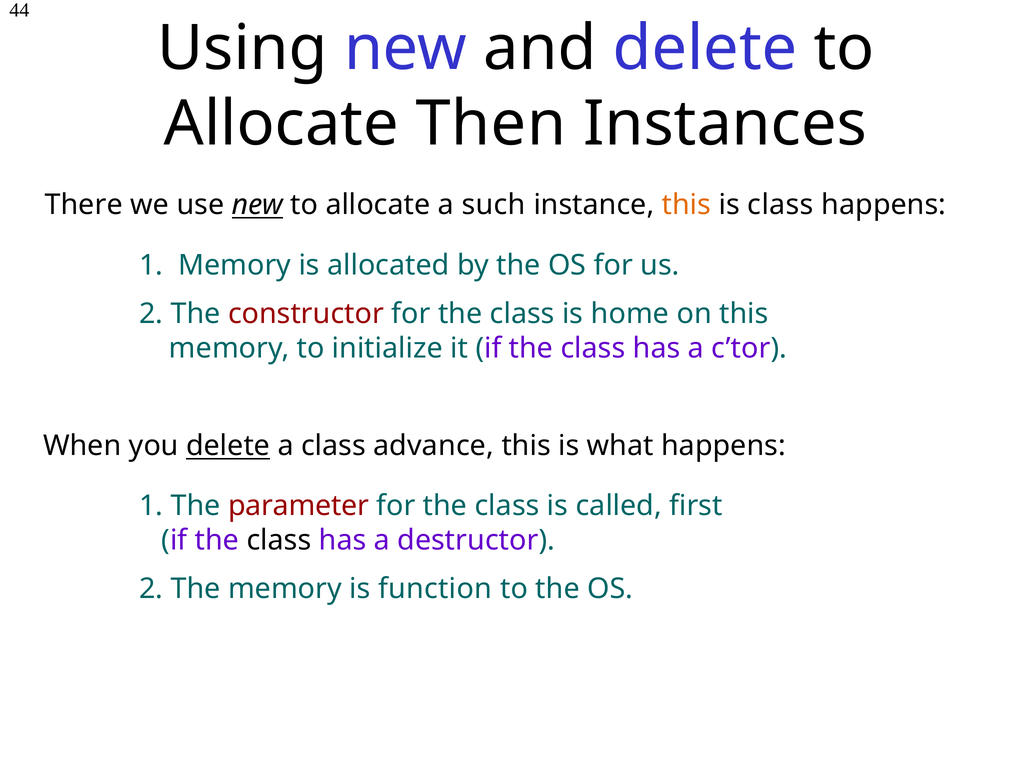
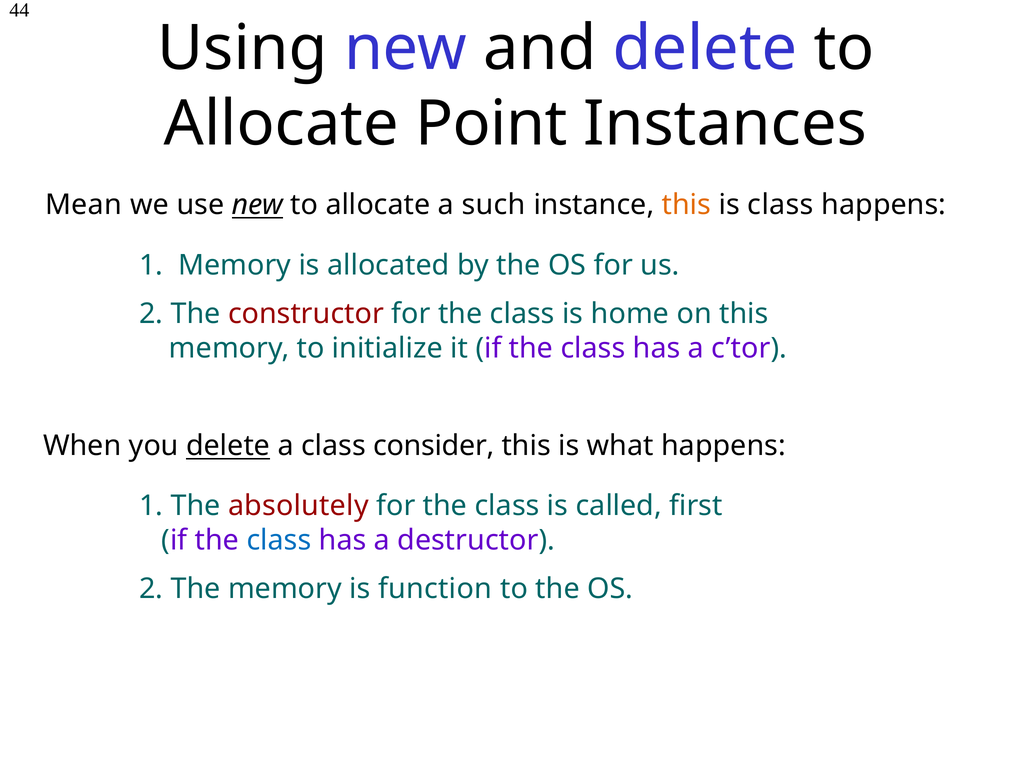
Then: Then -> Point
There: There -> Mean
advance: advance -> consider
parameter: parameter -> absolutely
class at (279, 540) colour: black -> blue
